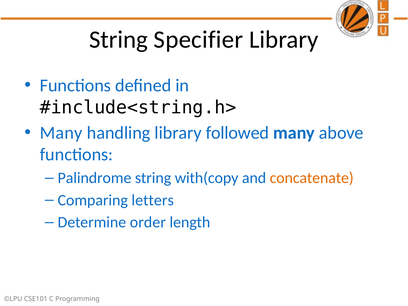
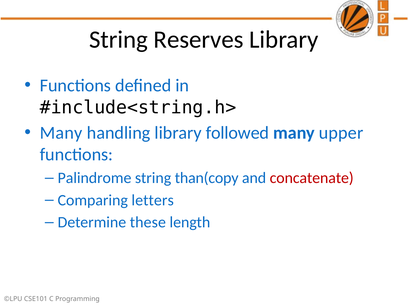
Specifier: Specifier -> Reserves
above: above -> upper
with(copy: with(copy -> than(copy
concatenate colour: orange -> red
order: order -> these
